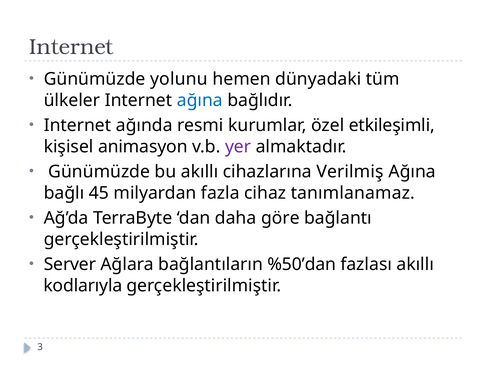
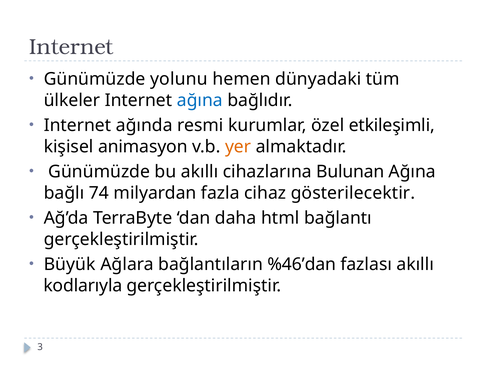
yer colour: purple -> orange
Verilmiş: Verilmiş -> Bulunan
45: 45 -> 74
tanımlanamaz: tanımlanamaz -> gösterilecektir
göre: göre -> html
Server: Server -> Büyük
%50’dan: %50’dan -> %46’dan
